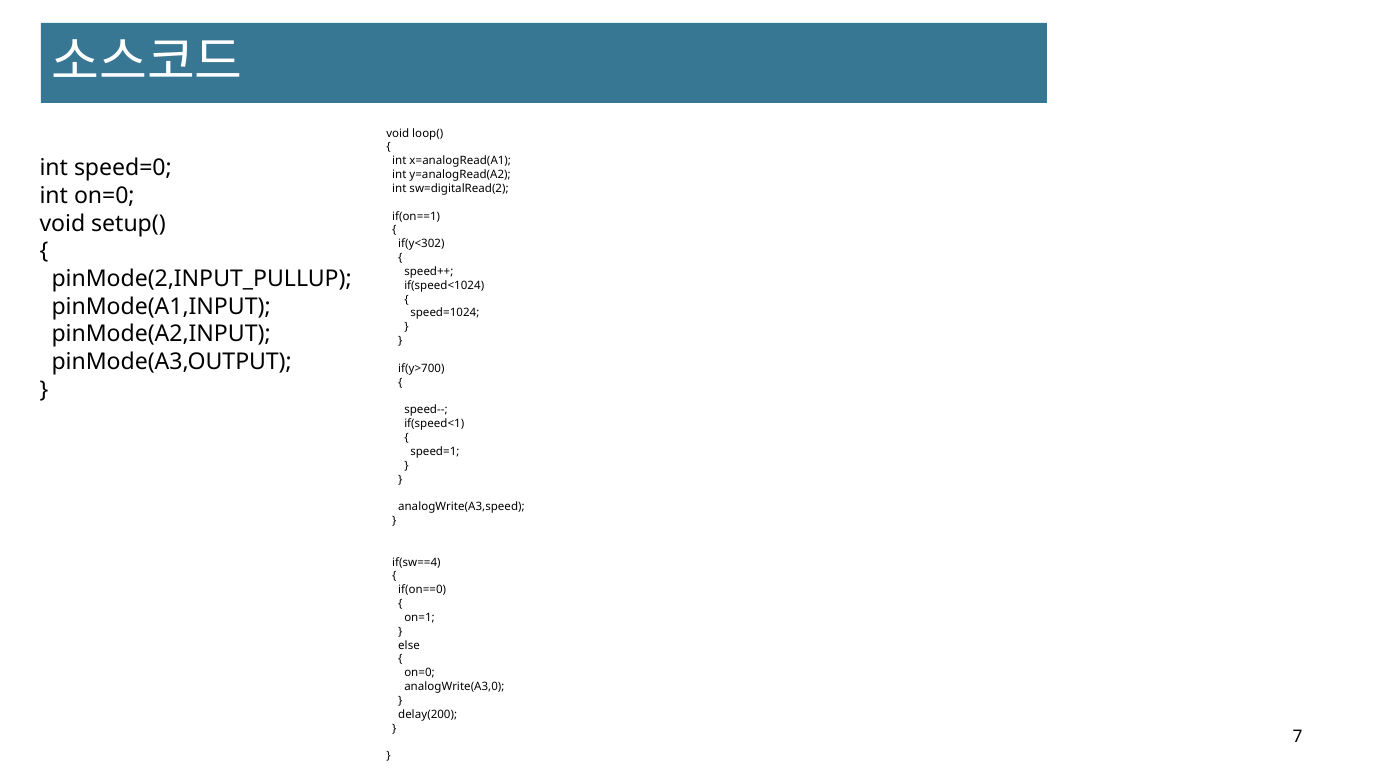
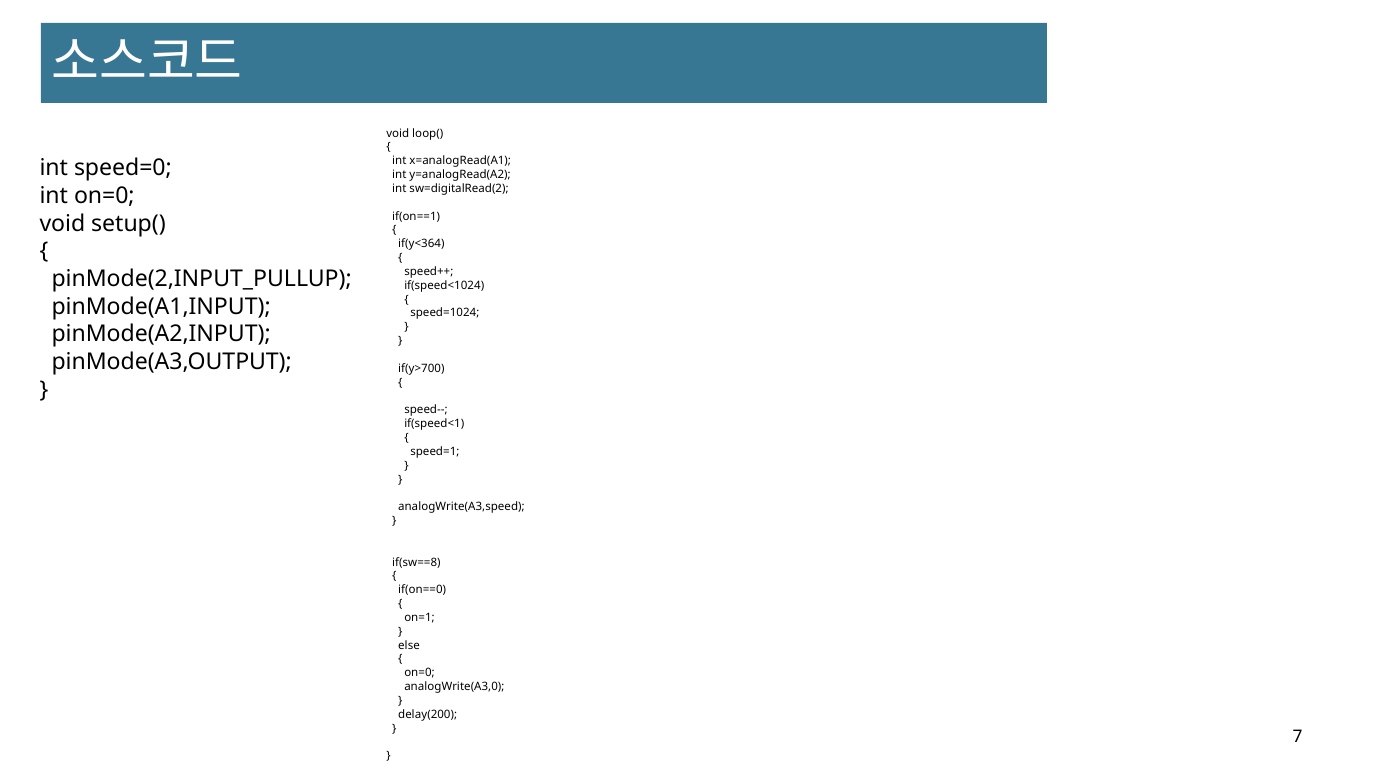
if(y<302: if(y<302 -> if(y<364
if(sw==4: if(sw==4 -> if(sw==8
